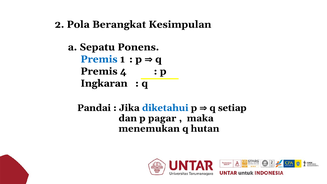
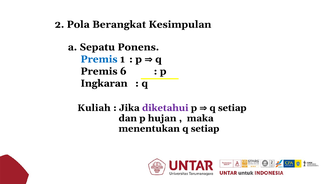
4: 4 -> 6
Pandai: Pandai -> Kuliah
diketahui colour: blue -> purple
pagar: pagar -> hujan
menemukan: menemukan -> menentukan
hutan at (205, 129): hutan -> setiap
